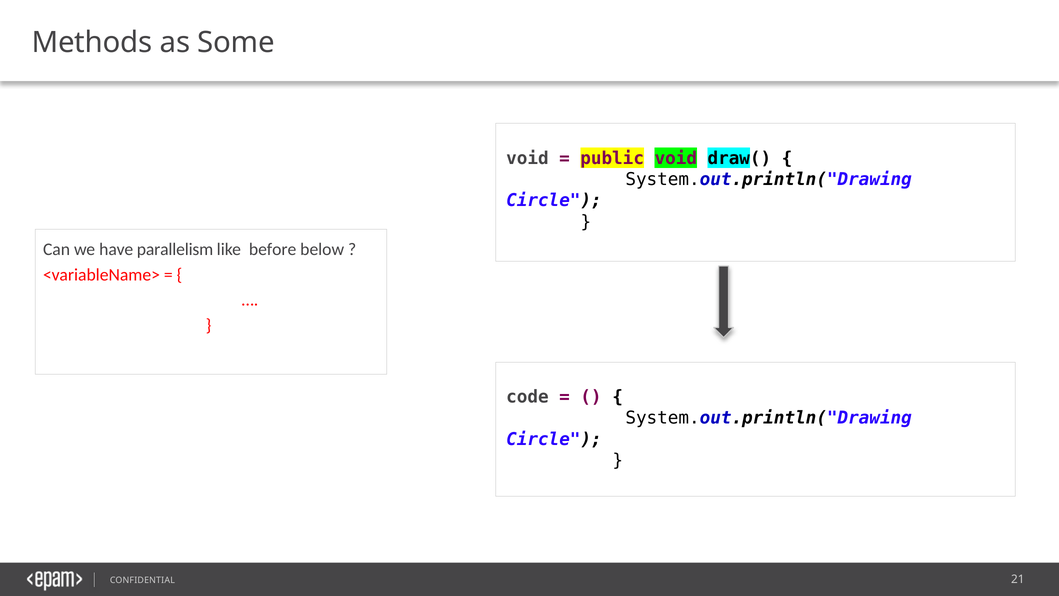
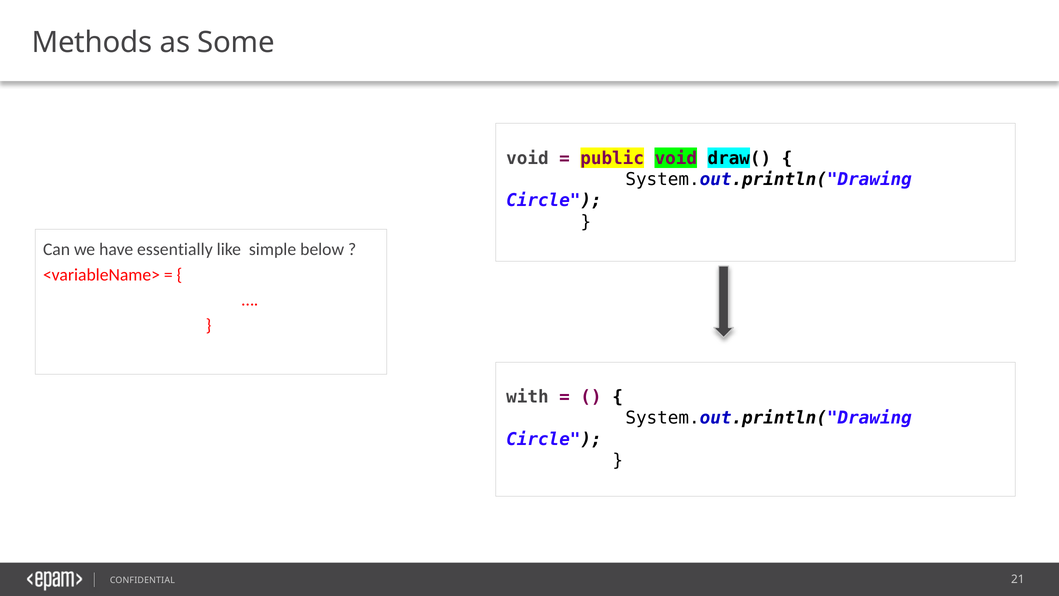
parallelism: parallelism -> essentially
before: before -> simple
code: code -> with
